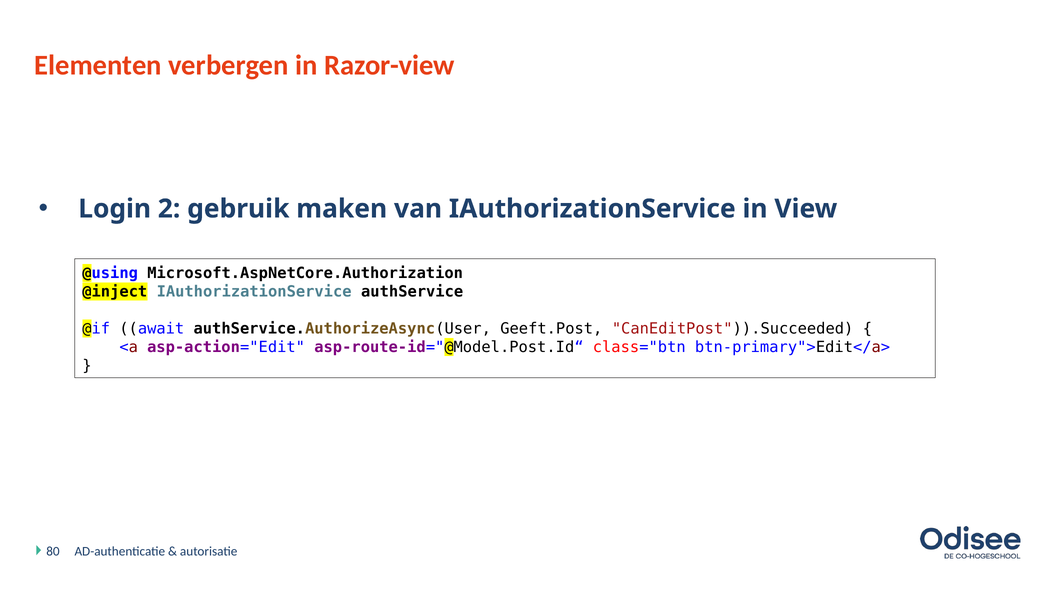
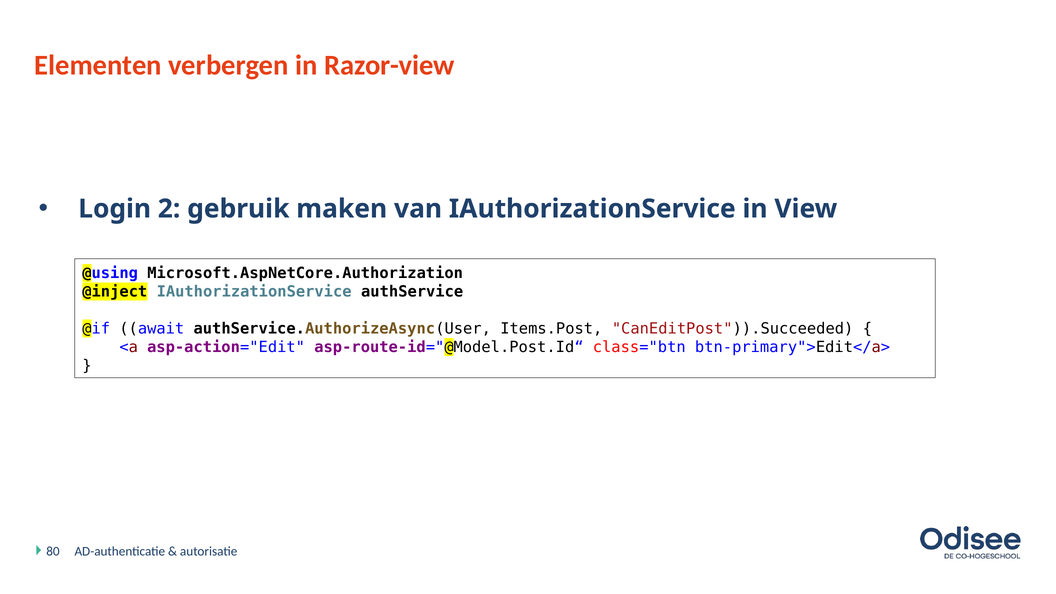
Geeft.Post: Geeft.Post -> Items.Post
